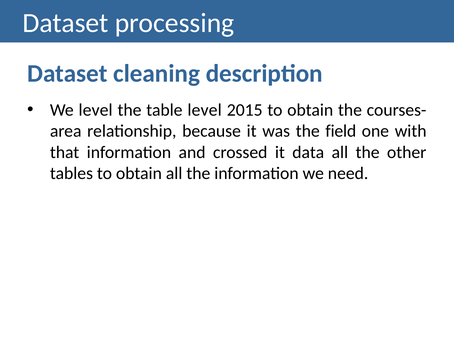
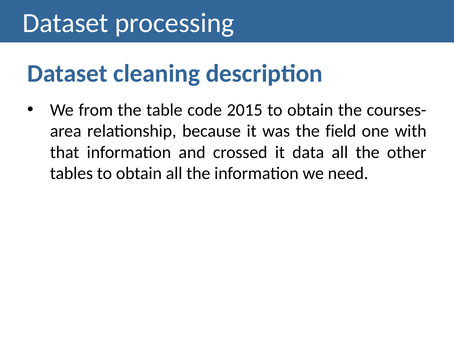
We level: level -> from
table level: level -> code
